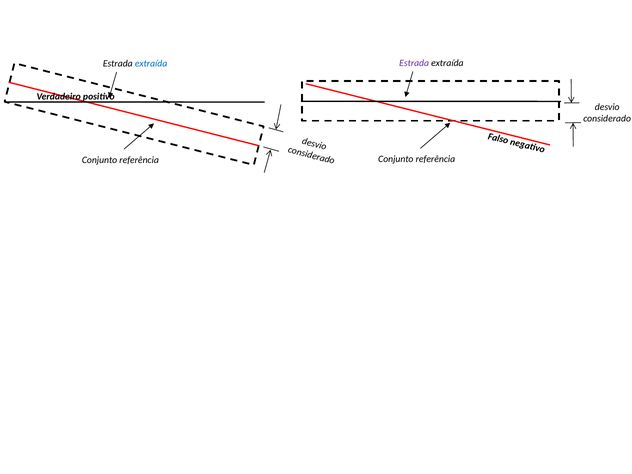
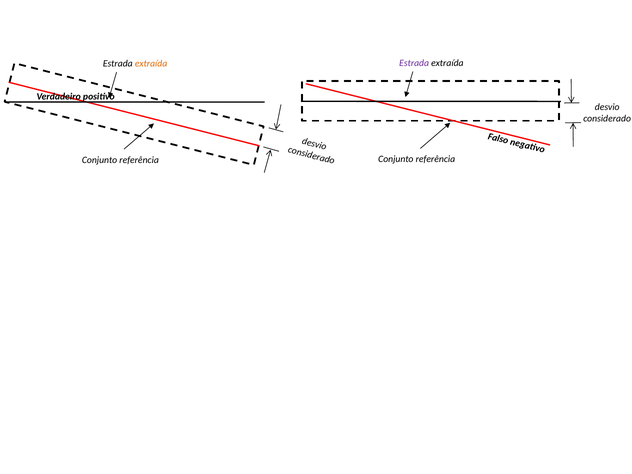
extraída at (151, 64) colour: blue -> orange
